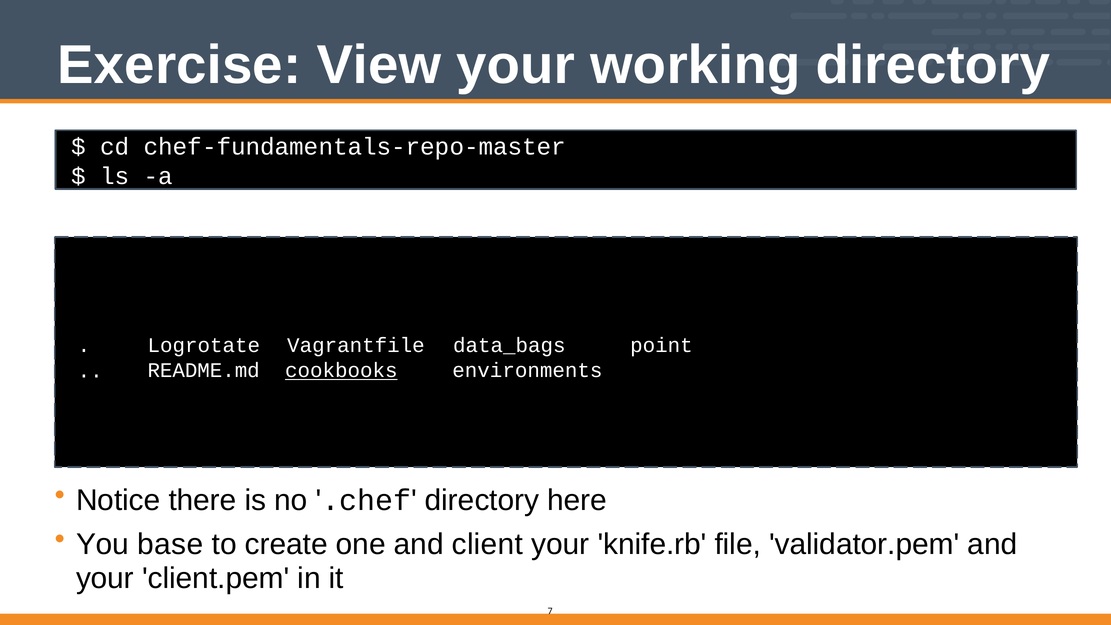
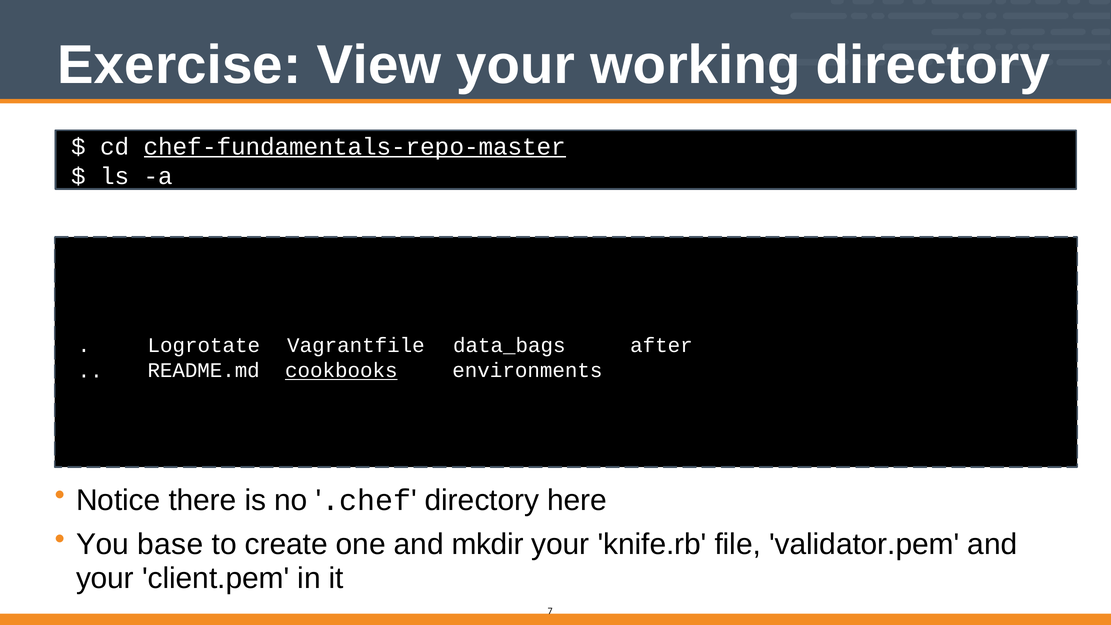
chef-fundamentals-repo-master underline: none -> present
point: point -> after
client: client -> mkdir
